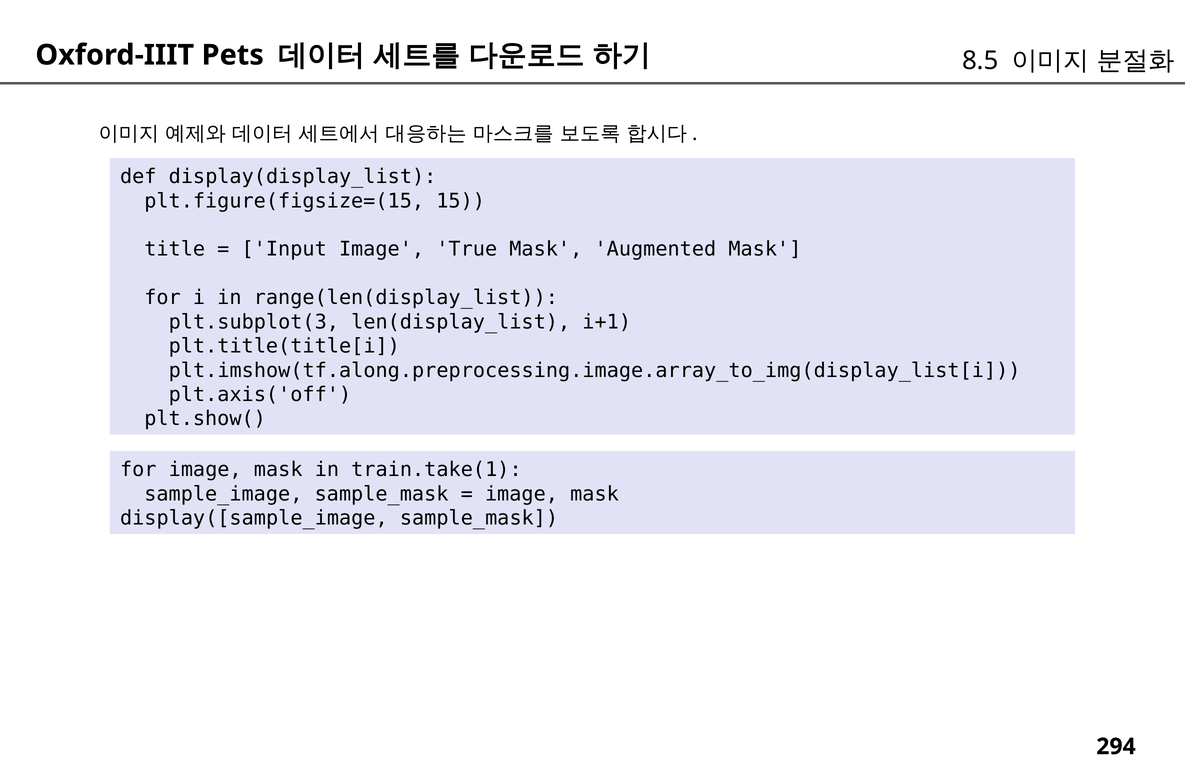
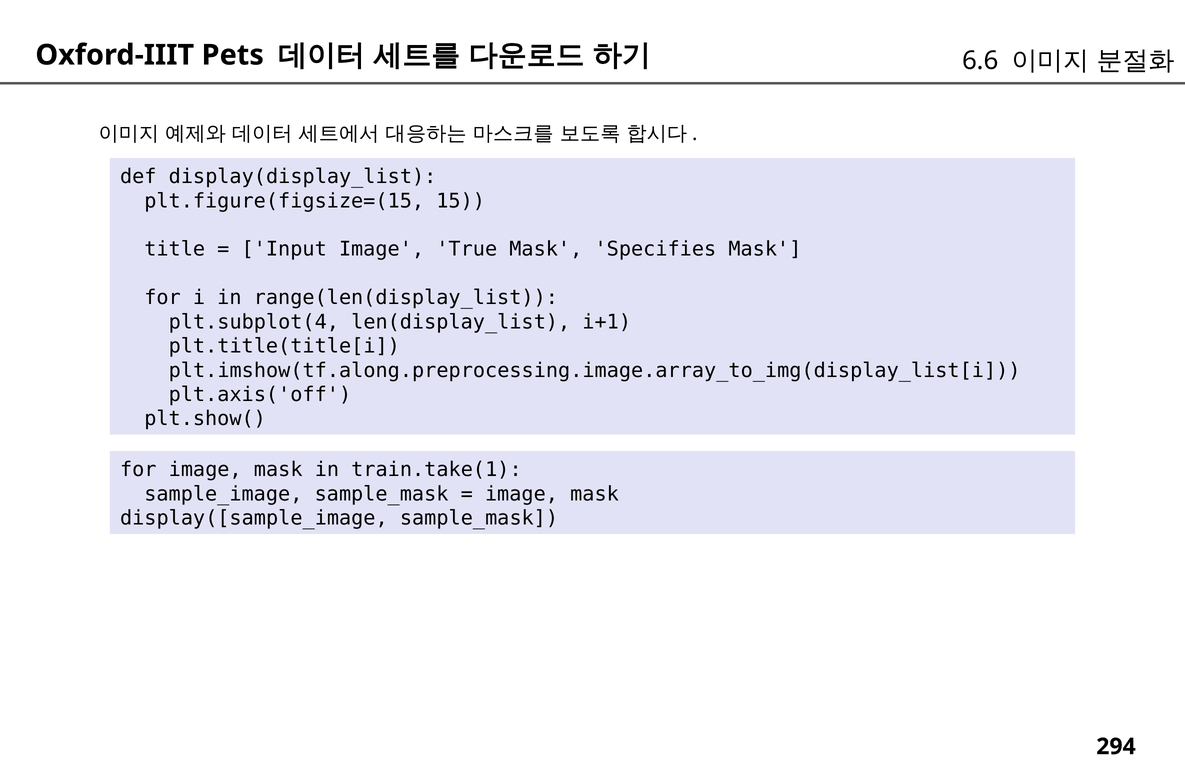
8.5: 8.5 -> 6.6
Augmented: Augmented -> Specifies
plt.subplot(3: plt.subplot(3 -> plt.subplot(4
